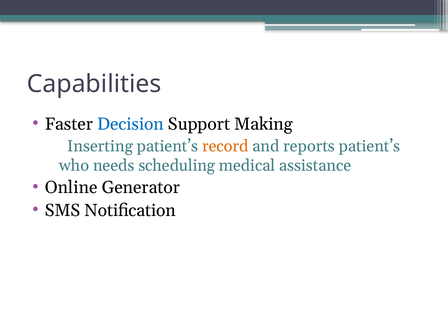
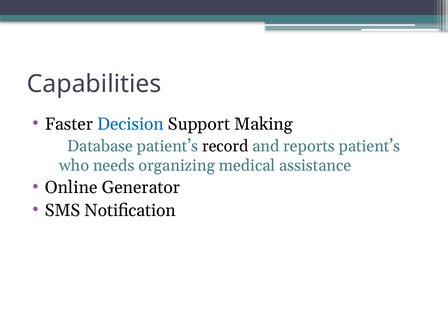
Inserting: Inserting -> Database
record colour: orange -> black
scheduling: scheduling -> organizing
